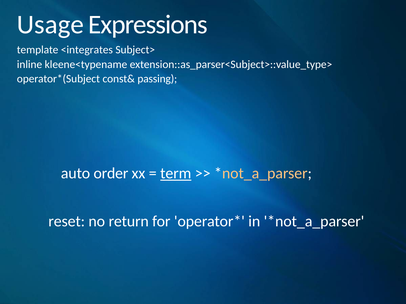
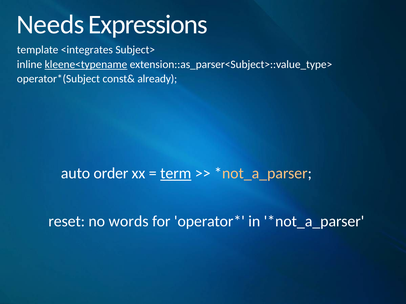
Usage: Usage -> Needs
kleene<typename underline: none -> present
passing: passing -> already
return: return -> words
